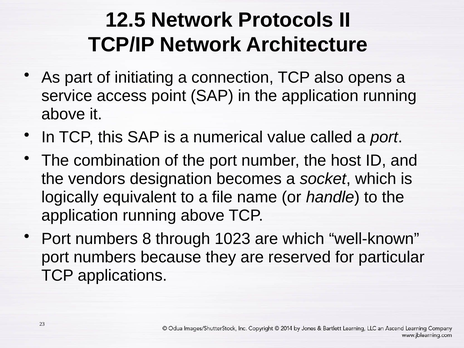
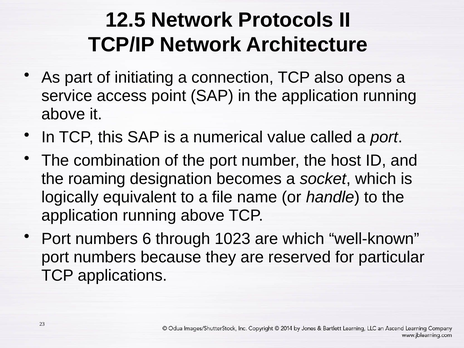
vendors: vendors -> roaming
8: 8 -> 6
